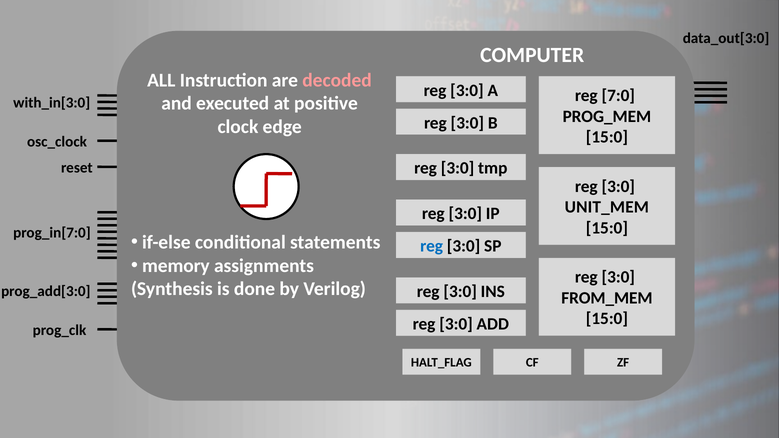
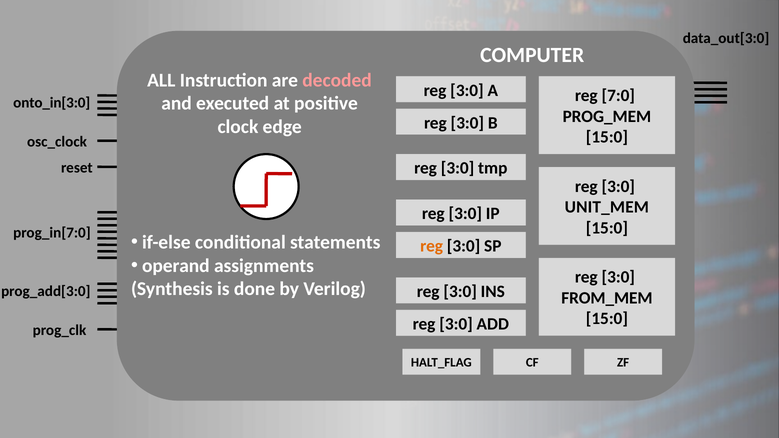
with_in[3:0: with_in[3:0 -> onto_in[3:0
reg at (432, 246) colour: blue -> orange
memory: memory -> operand
